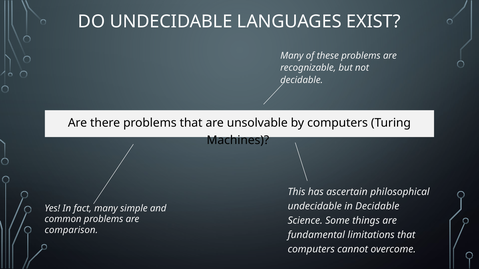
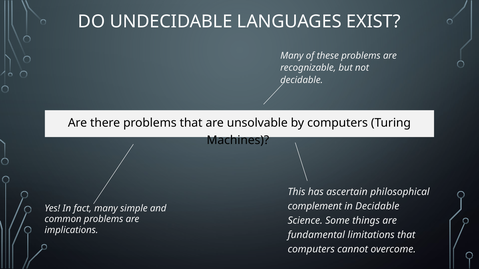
undecidable at (315, 206): undecidable -> complement
comparison: comparison -> implications
